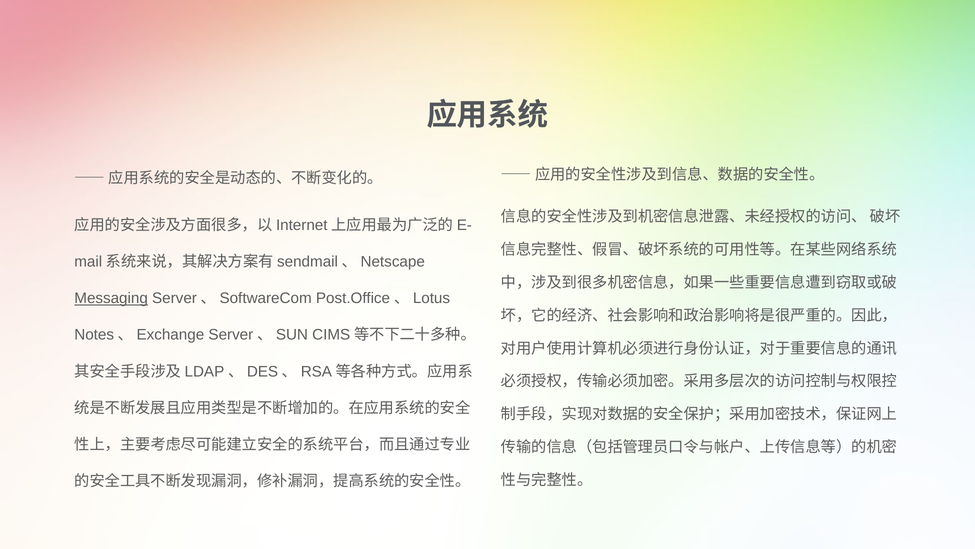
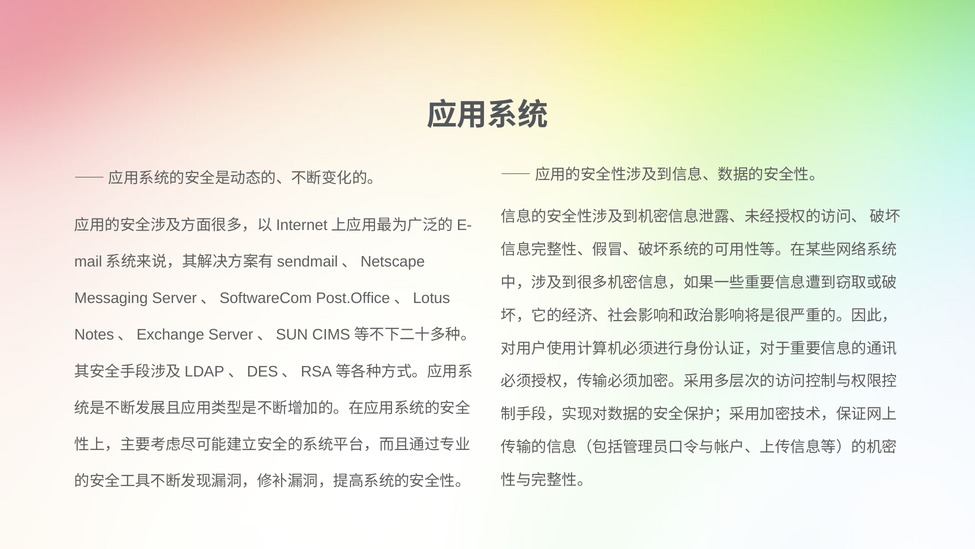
Messaging underline: present -> none
